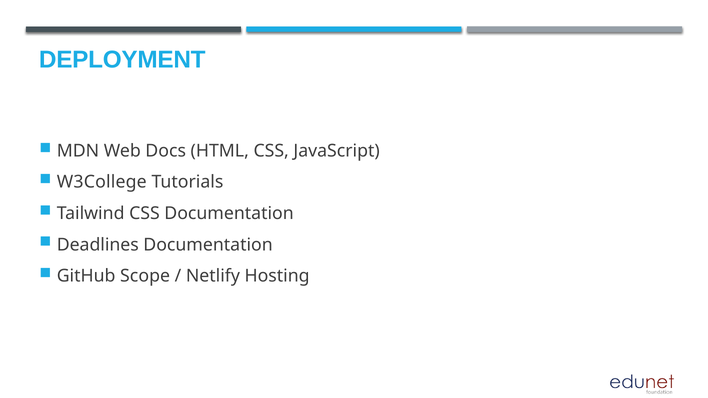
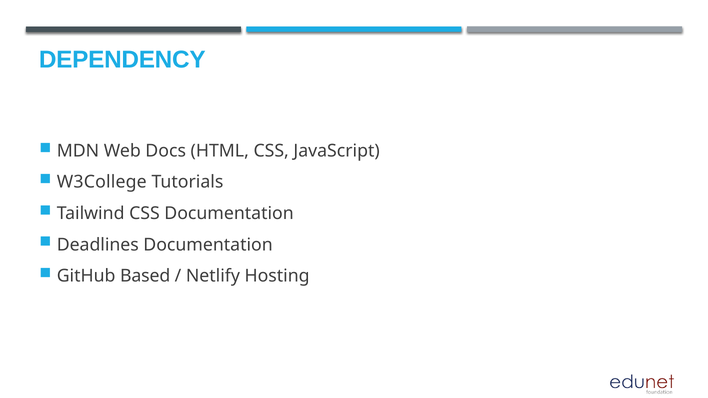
DEPLOYMENT: DEPLOYMENT -> DEPENDENCY
Scope: Scope -> Based
